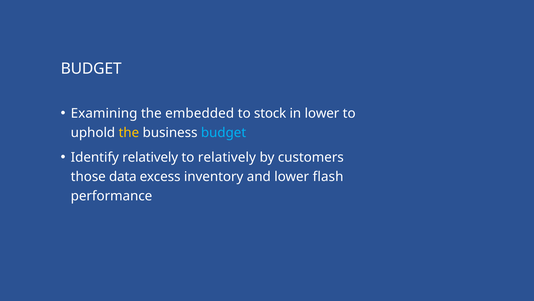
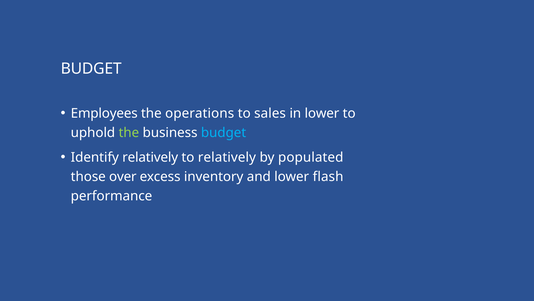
Examining: Examining -> Employees
embedded: embedded -> operations
stock: stock -> sales
the at (129, 132) colour: yellow -> light green
customers: customers -> populated
data: data -> over
